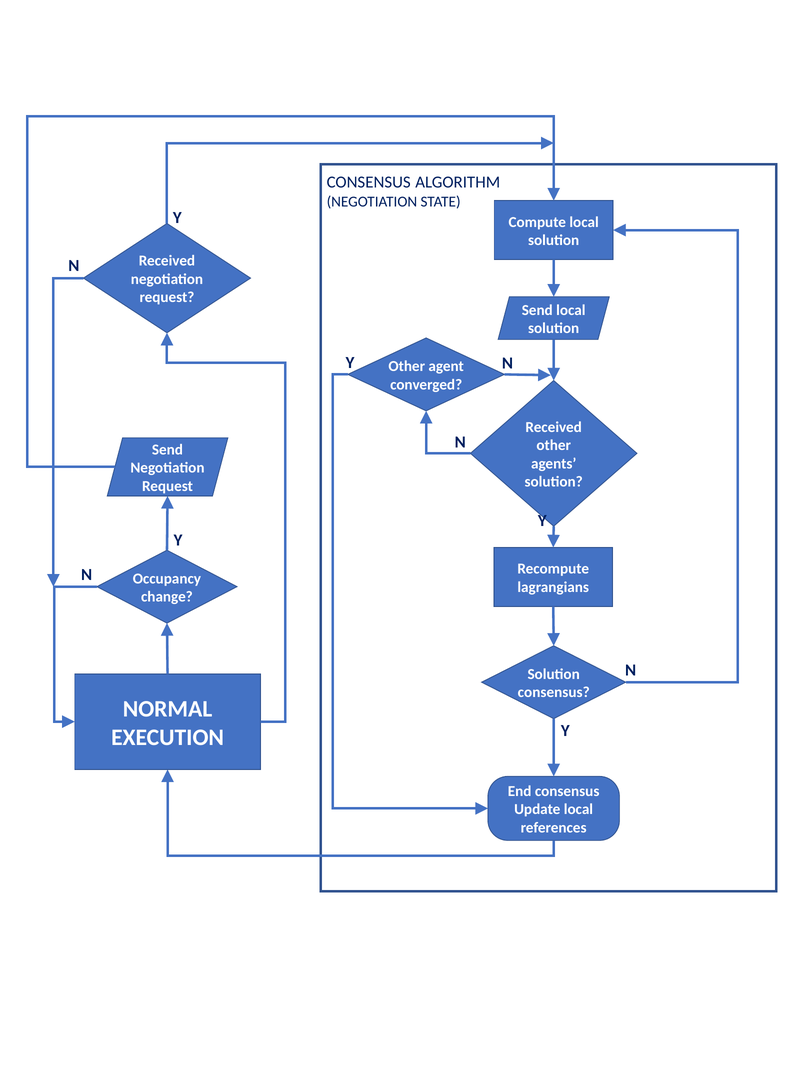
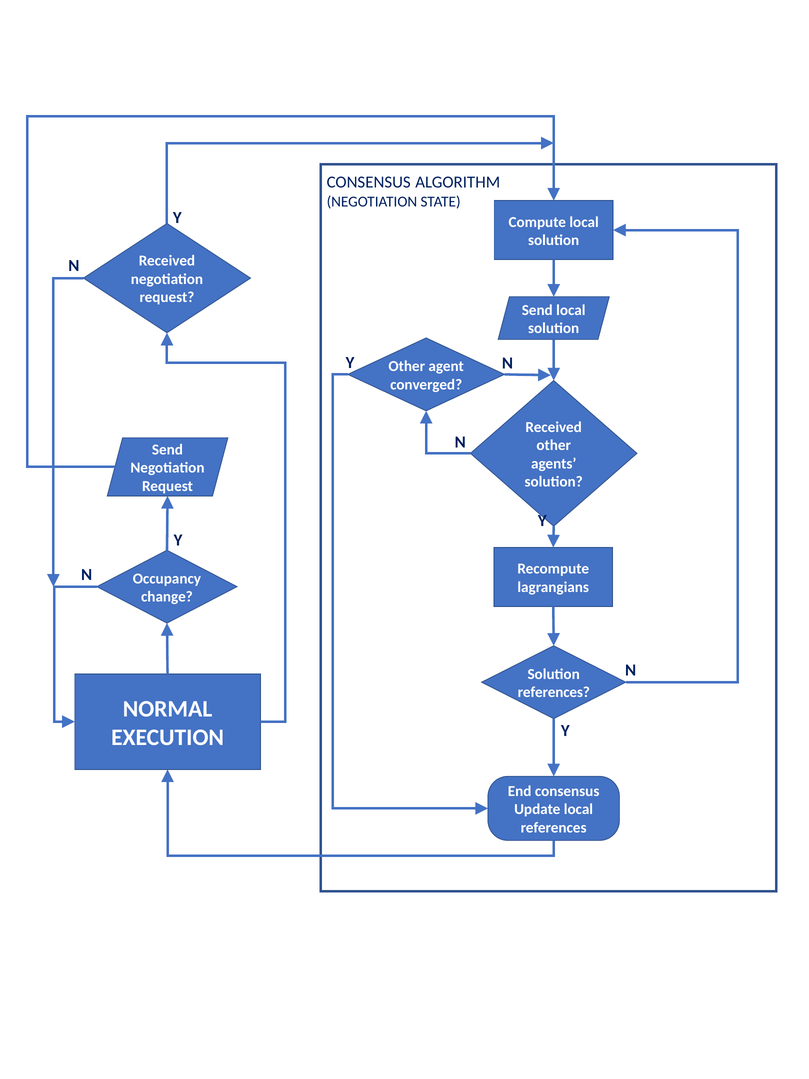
consensus at (554, 692): consensus -> references
